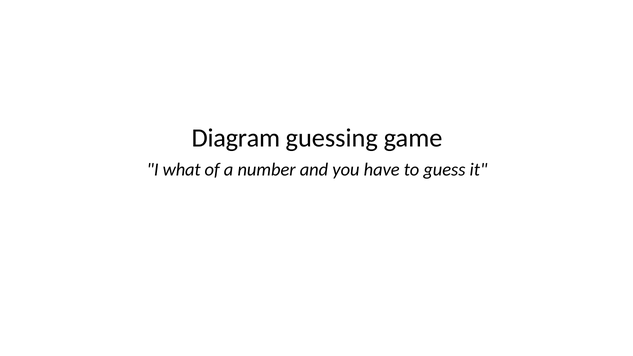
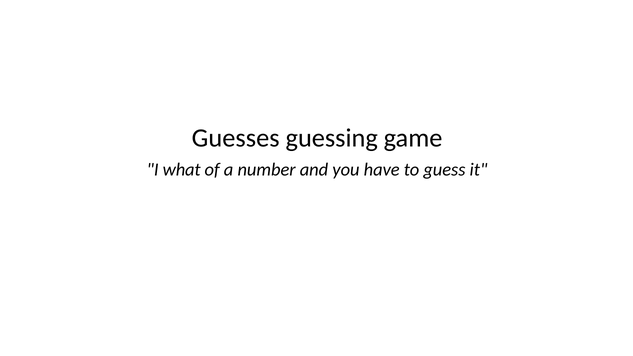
Diagram: Diagram -> Guesses
